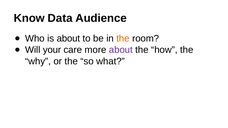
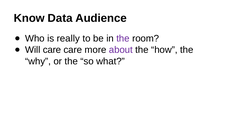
is about: about -> really
the at (123, 39) colour: orange -> purple
Will your: your -> care
